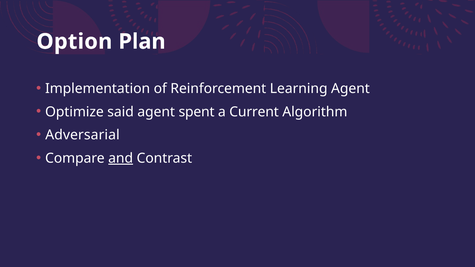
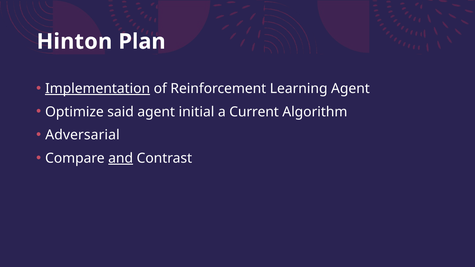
Option: Option -> Hinton
Implementation underline: none -> present
spent: spent -> initial
